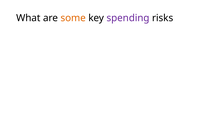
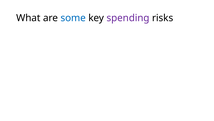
some colour: orange -> blue
